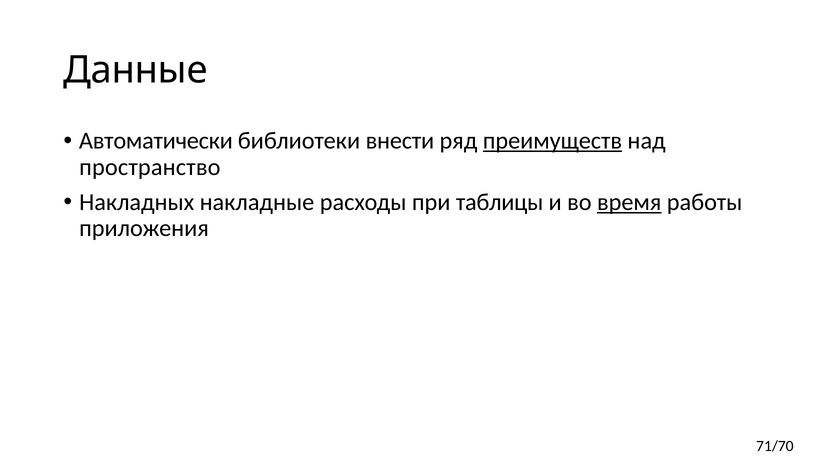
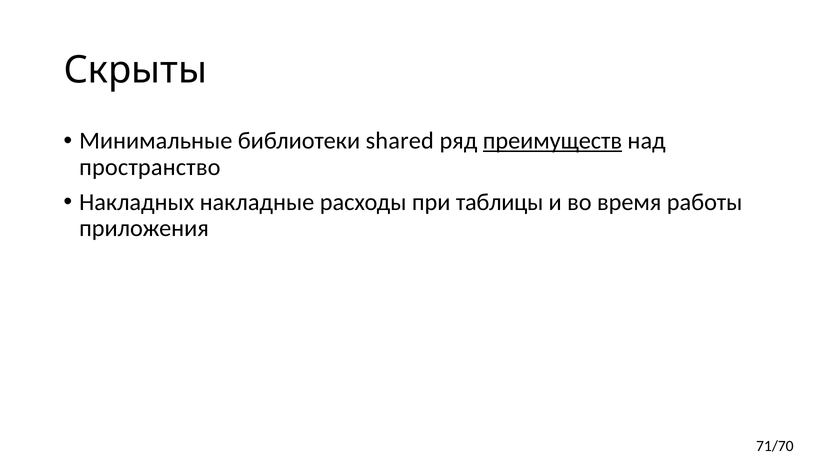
Данные: Данные -> Скрыты
Автоматически: Автоматически -> Минимальные
внести: внести -> shared
время underline: present -> none
